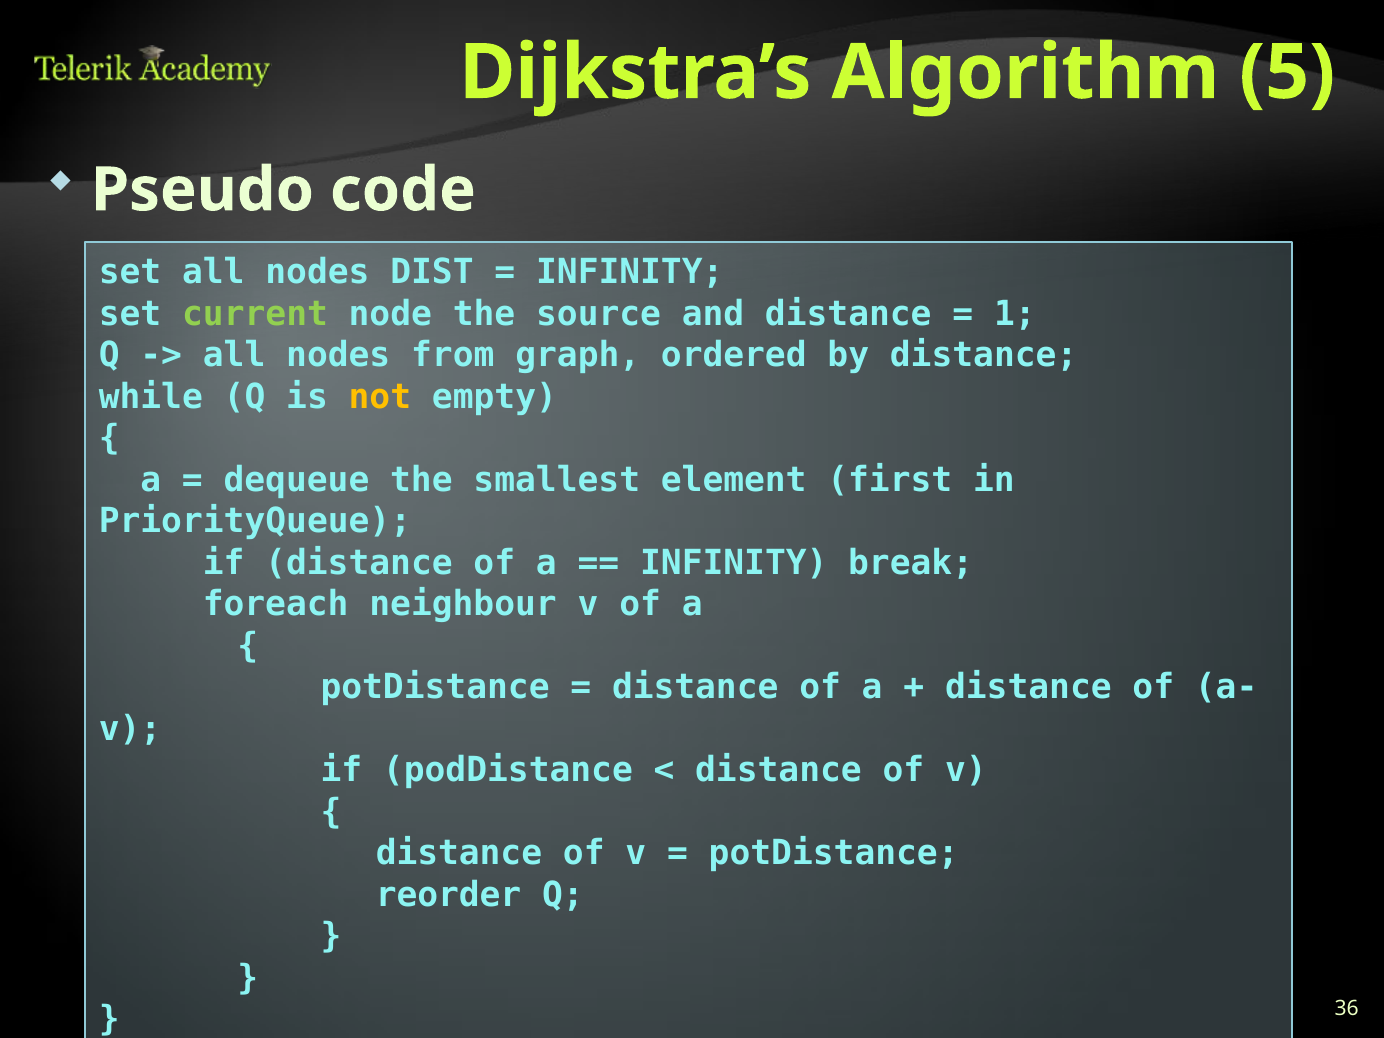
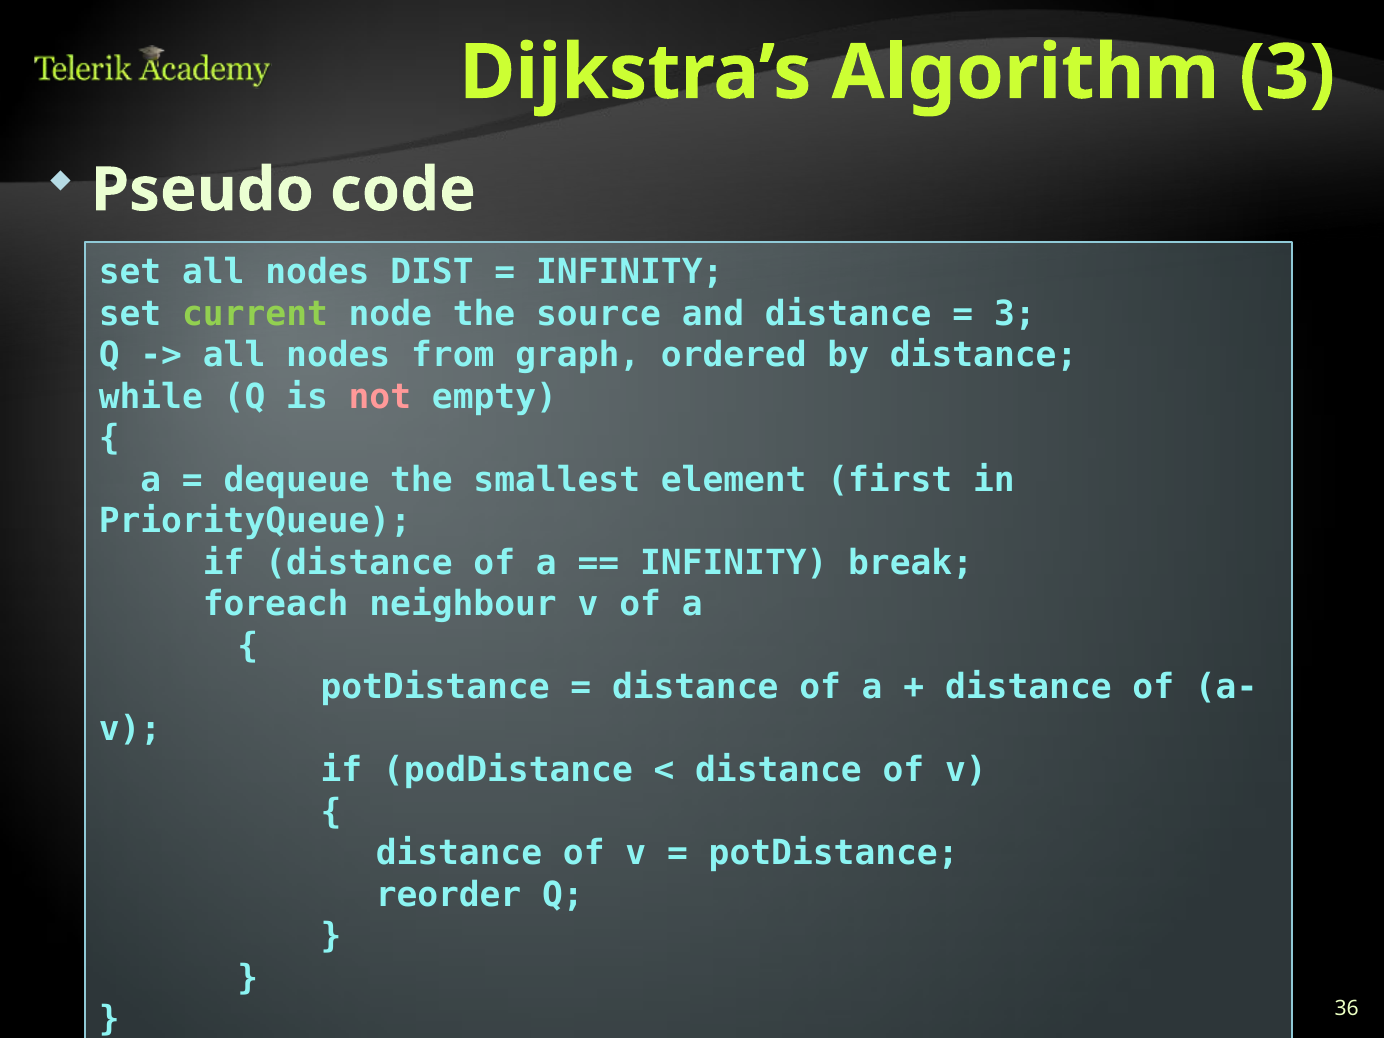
Algorithm 5: 5 -> 3
1 at (1015, 314): 1 -> 3
not colour: yellow -> pink
